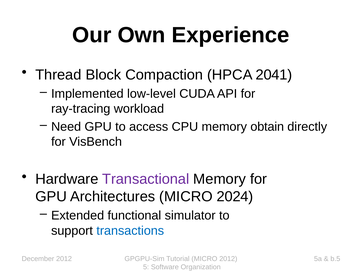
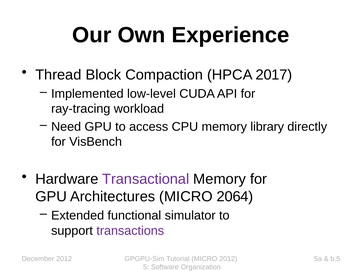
2041: 2041 -> 2017
obtain: obtain -> library
2024: 2024 -> 2064
transactions colour: blue -> purple
